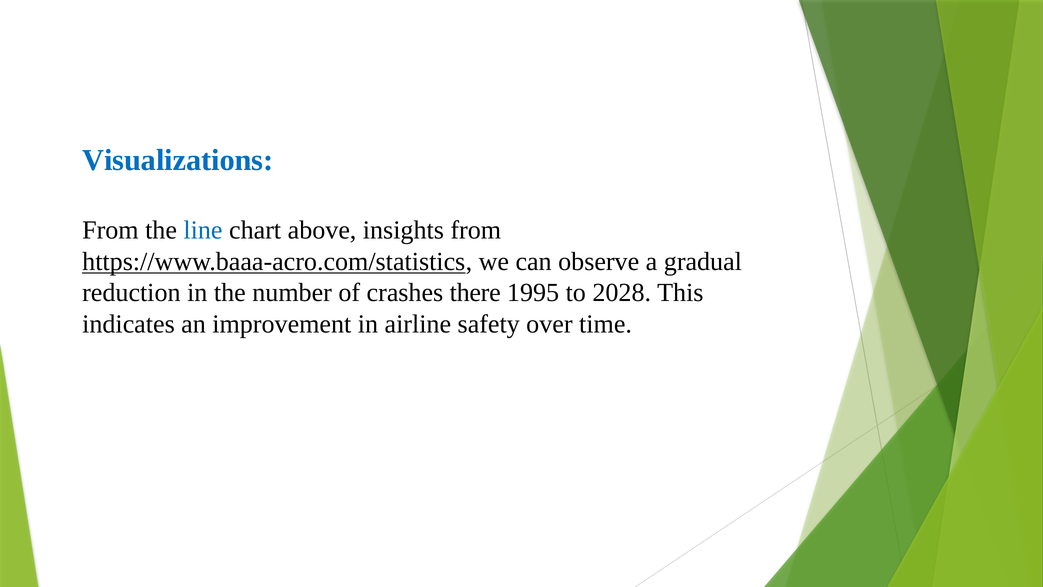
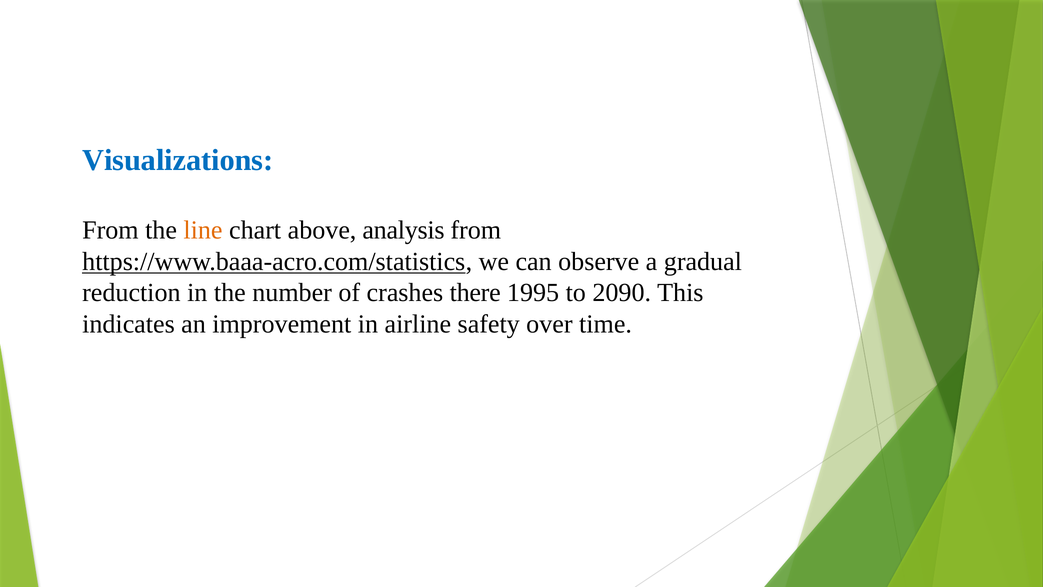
line colour: blue -> orange
insights: insights -> analysis
2028: 2028 -> 2090
